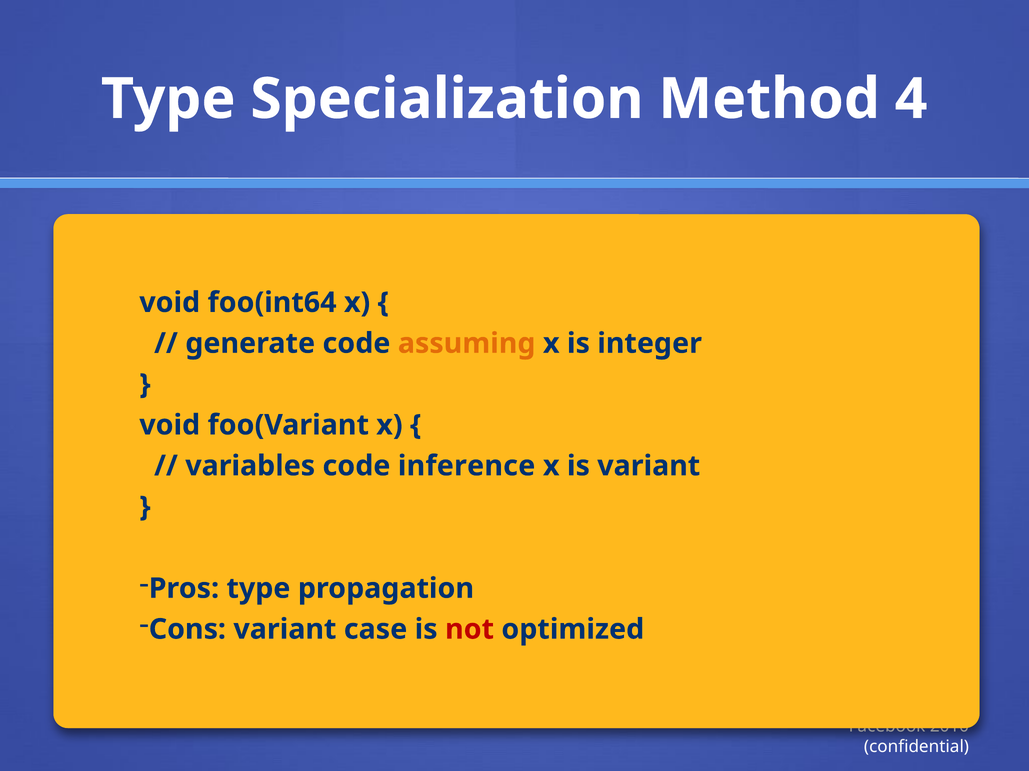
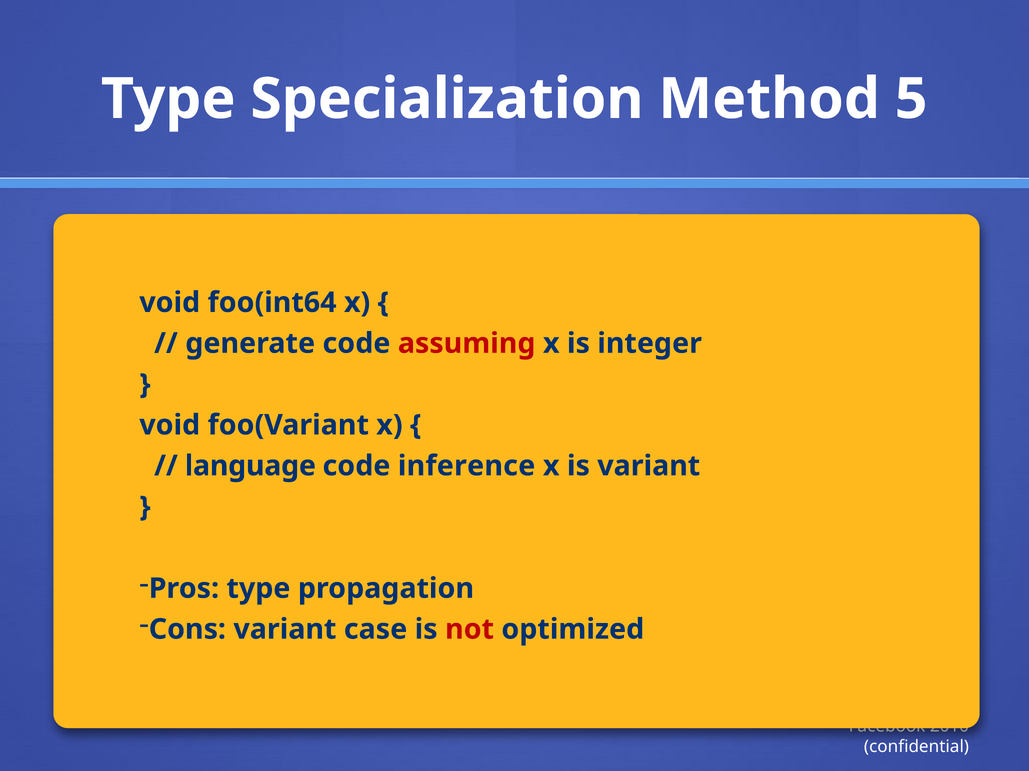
4: 4 -> 5
assuming colour: orange -> red
variables: variables -> language
